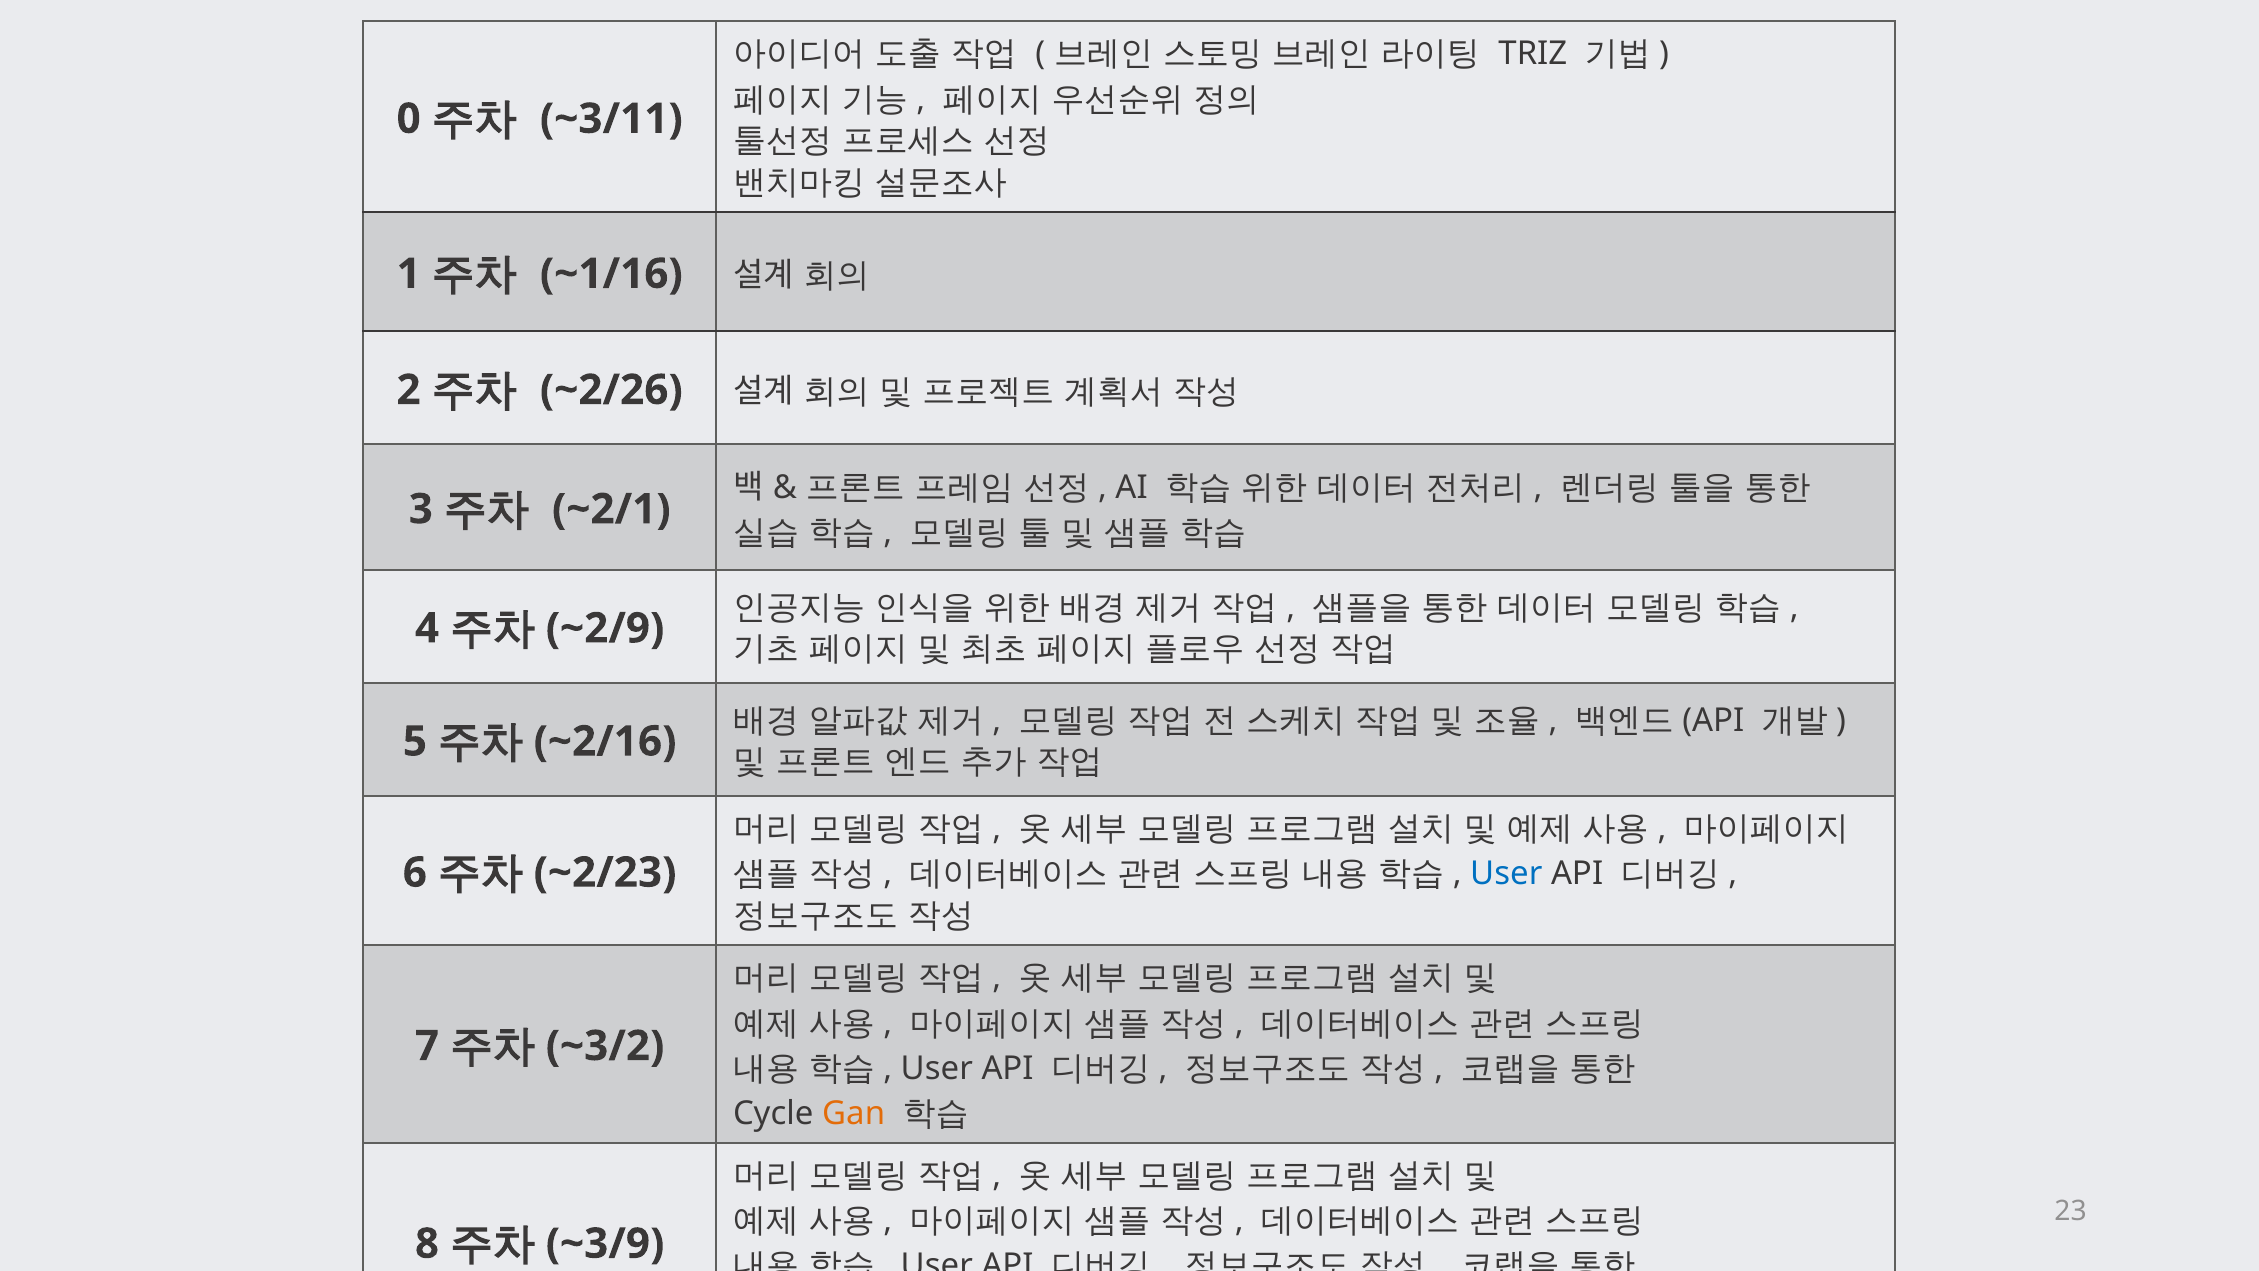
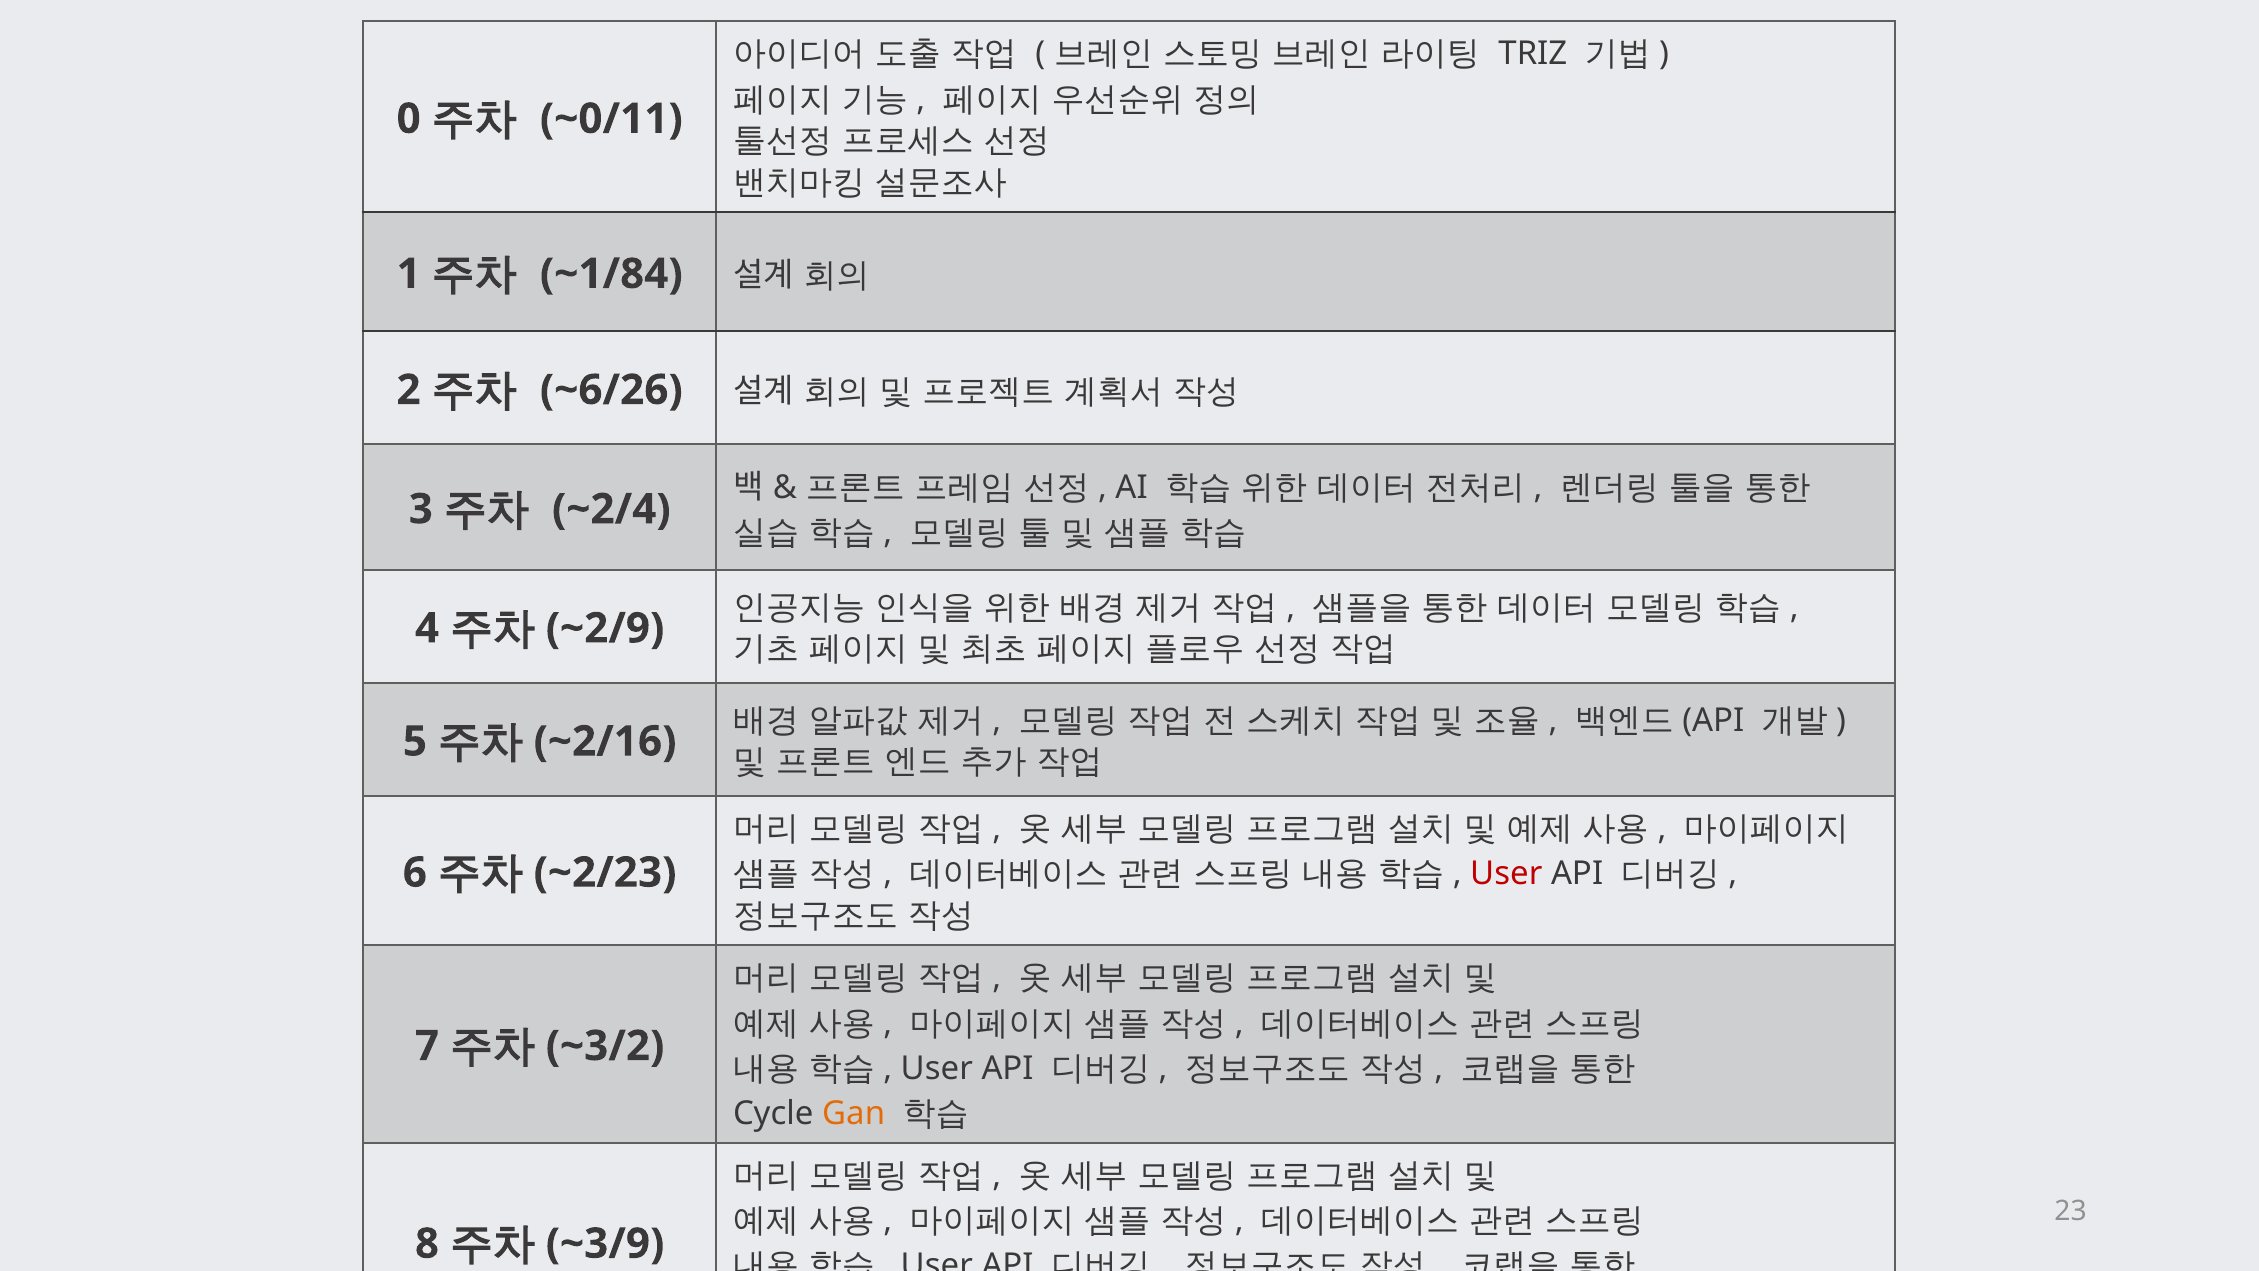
~3/11: ~3/11 -> ~0/11
~1/16: ~1/16 -> ~1/84
~2/26: ~2/26 -> ~6/26
~2/1: ~2/1 -> ~2/4
User at (1506, 874) colour: blue -> red
